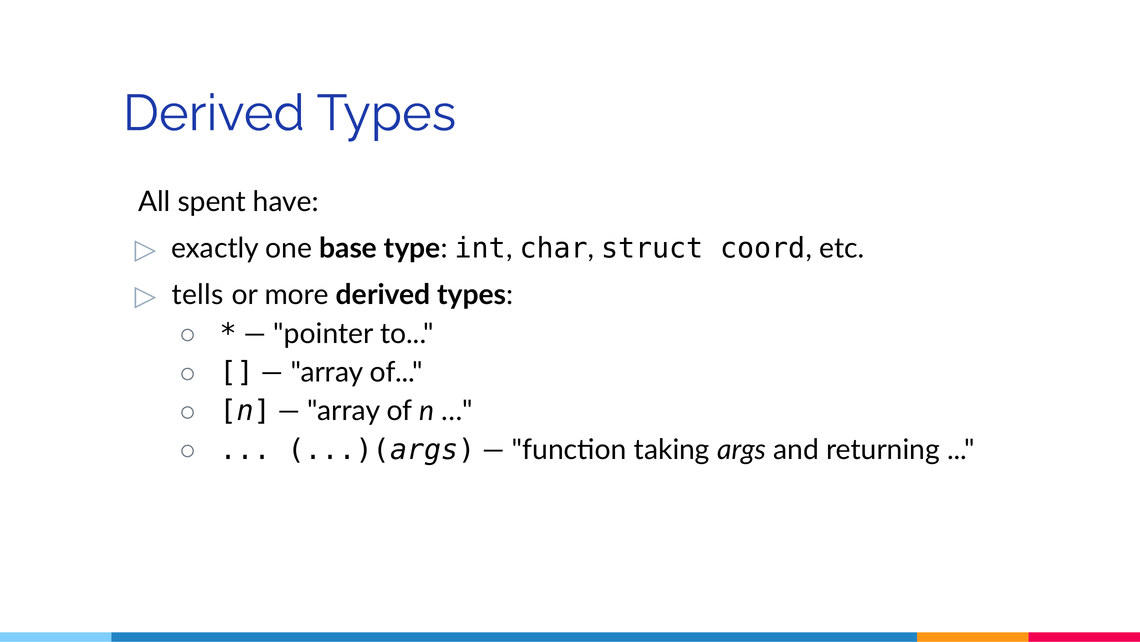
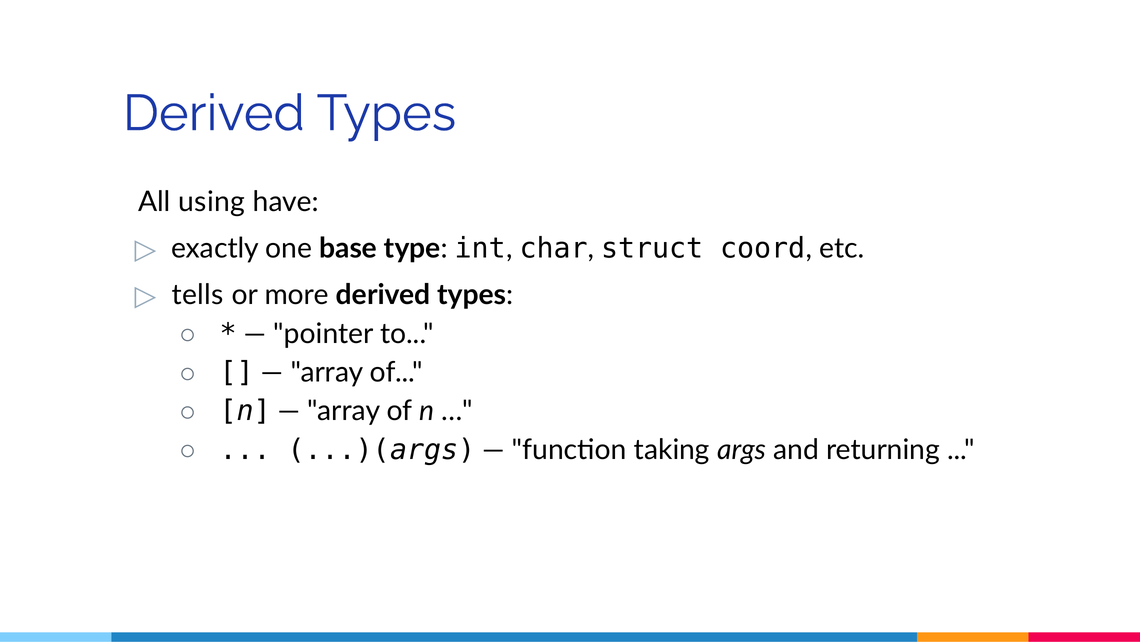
spent: spent -> using
